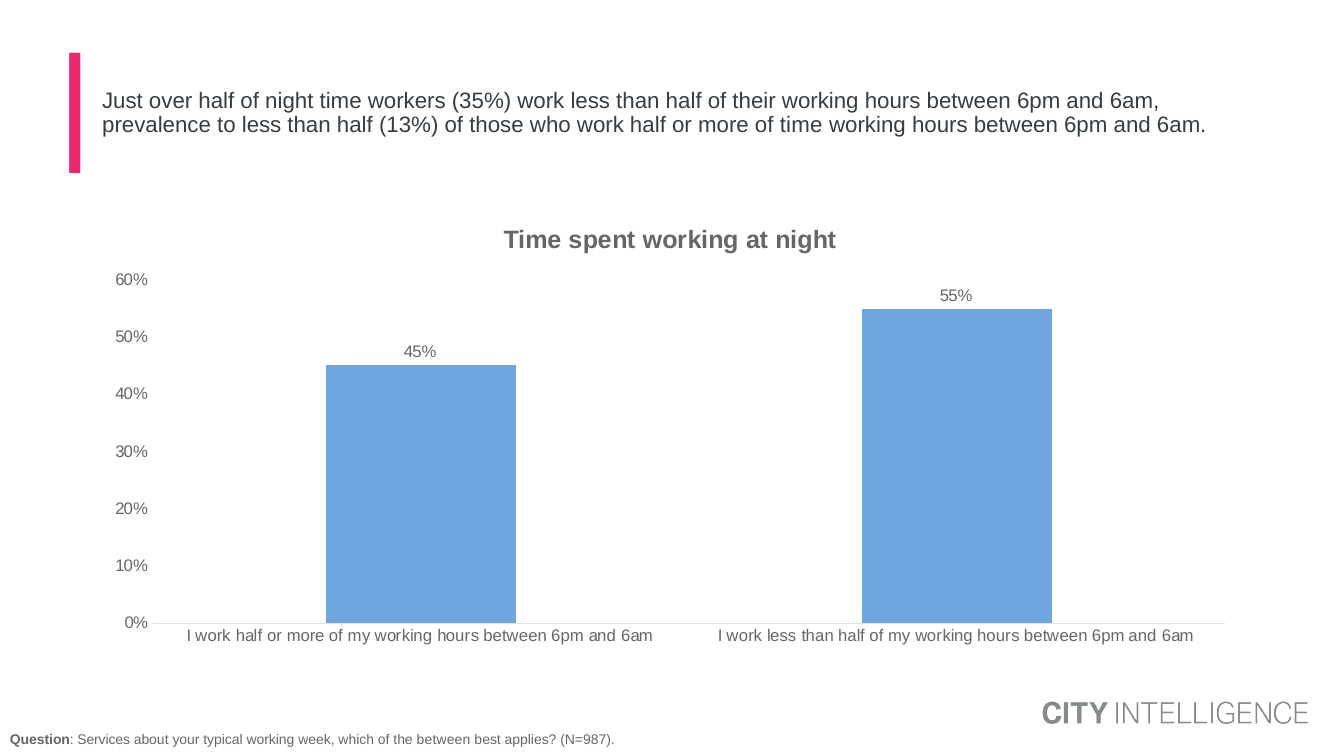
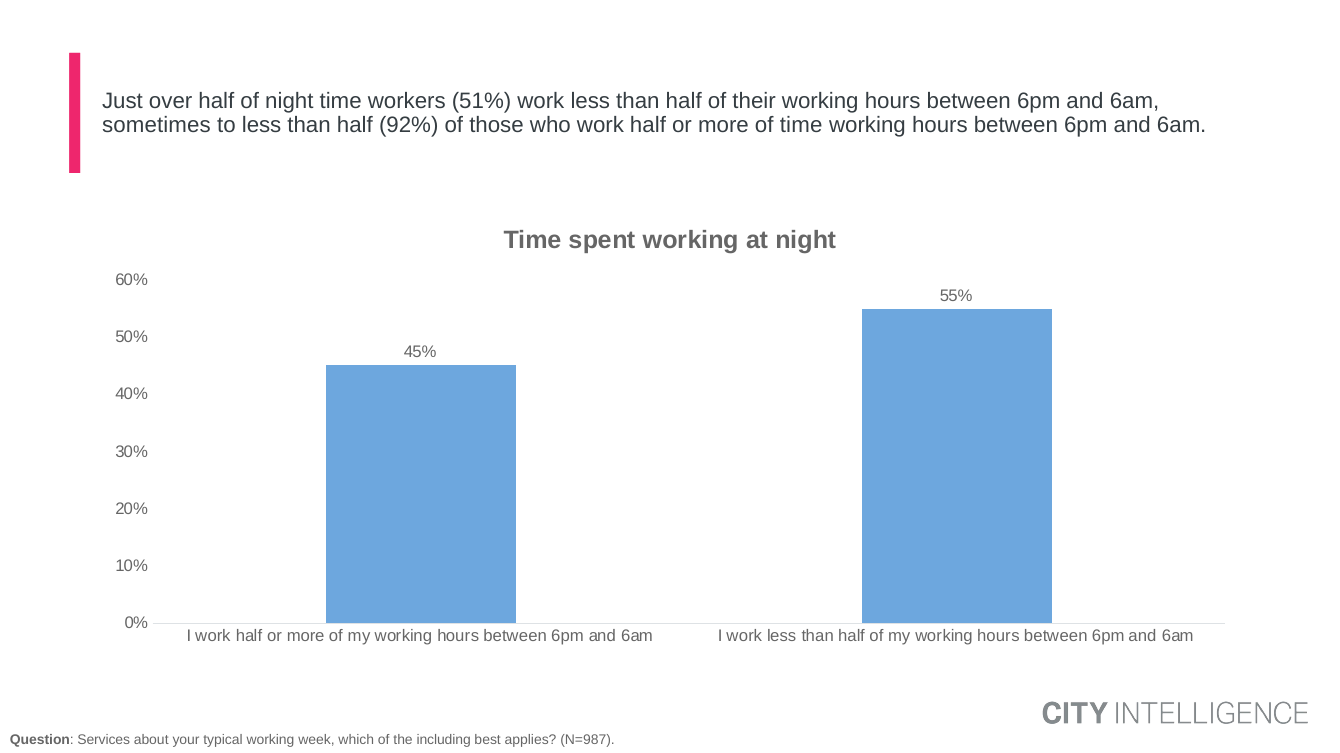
35%: 35% -> 51%
prevalence: prevalence -> sometimes
13%: 13% -> 92%
the between: between -> including
